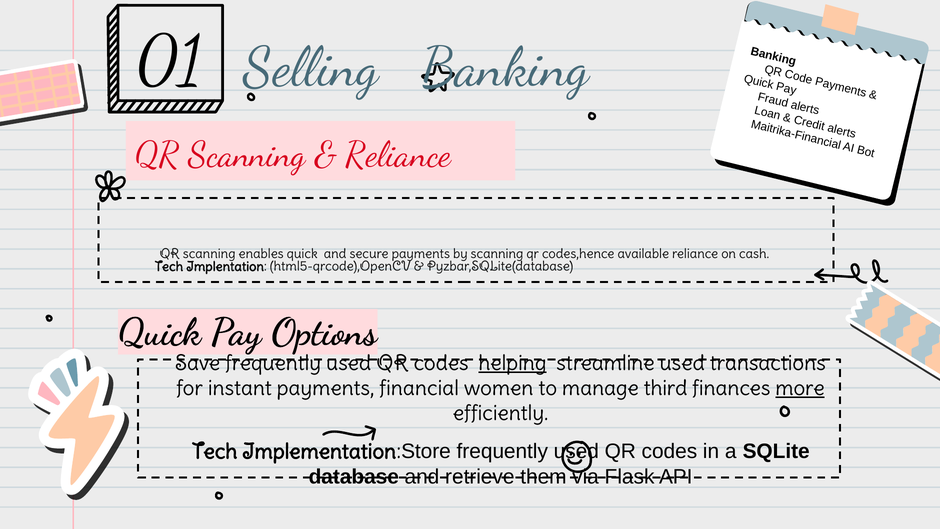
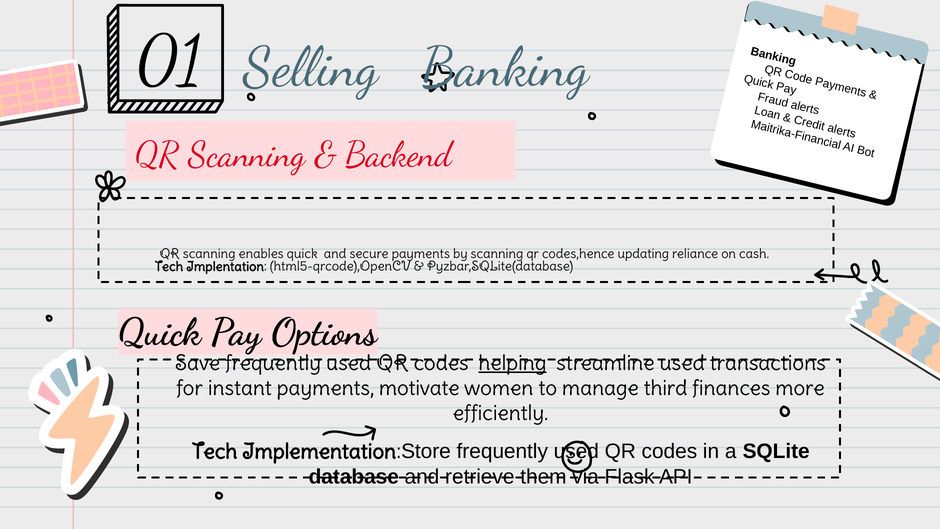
Reliance at (398, 154): Reliance -> Backend
available: available -> updating
financial: financial -> motivate
more underline: present -> none
